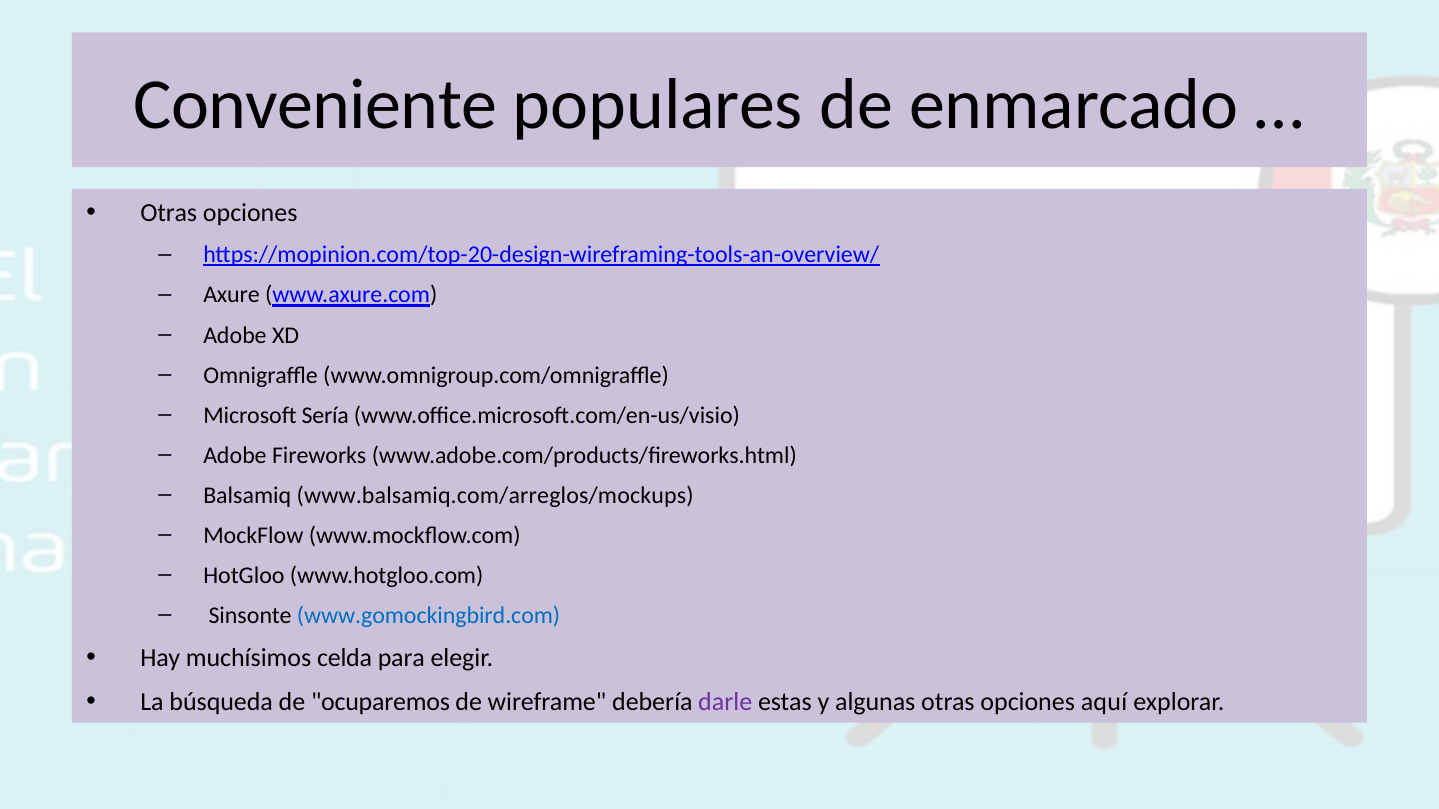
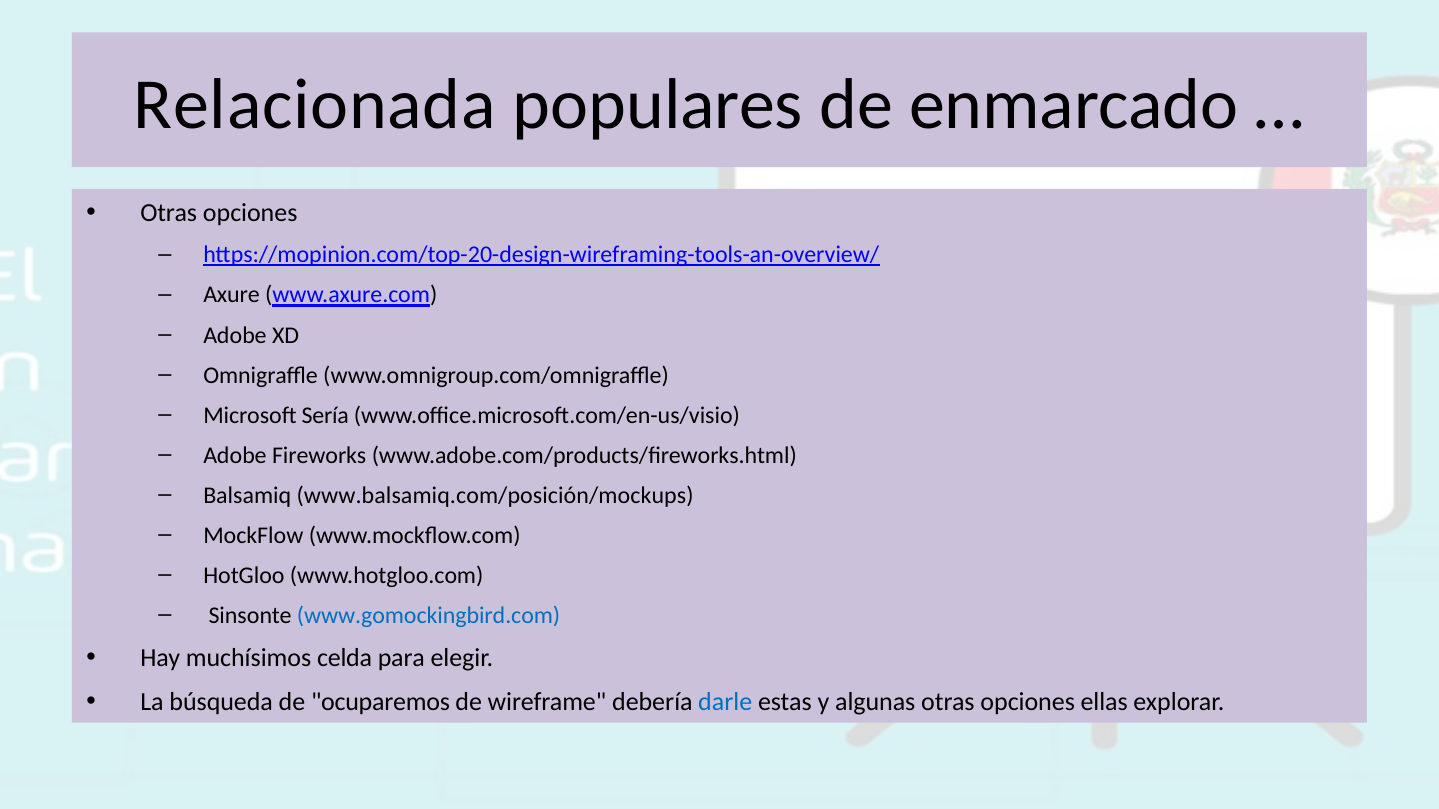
Conveniente: Conveniente -> Relacionada
www.balsamiq.com/arreglos/mockups: www.balsamiq.com/arreglos/mockups -> www.balsamiq.com/posición/mockups
darle colour: purple -> blue
aquí: aquí -> ellas
